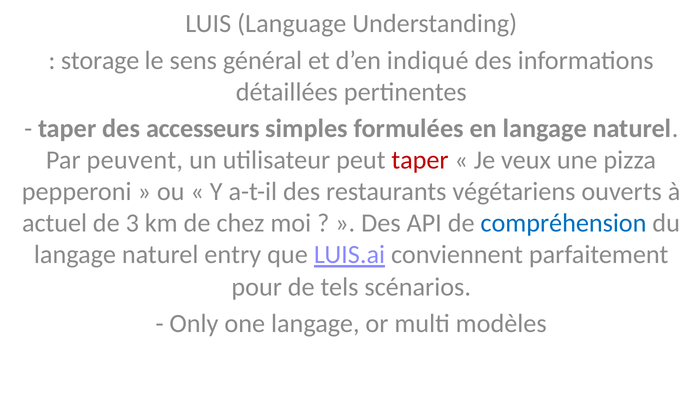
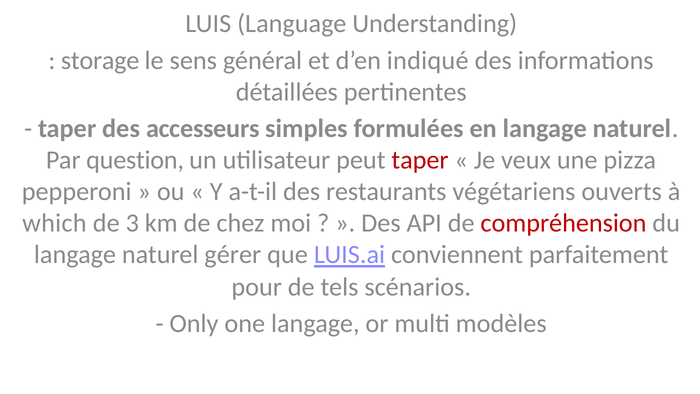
peuvent: peuvent -> question
actuel: actuel -> which
compréhension colour: blue -> red
entry: entry -> gérer
